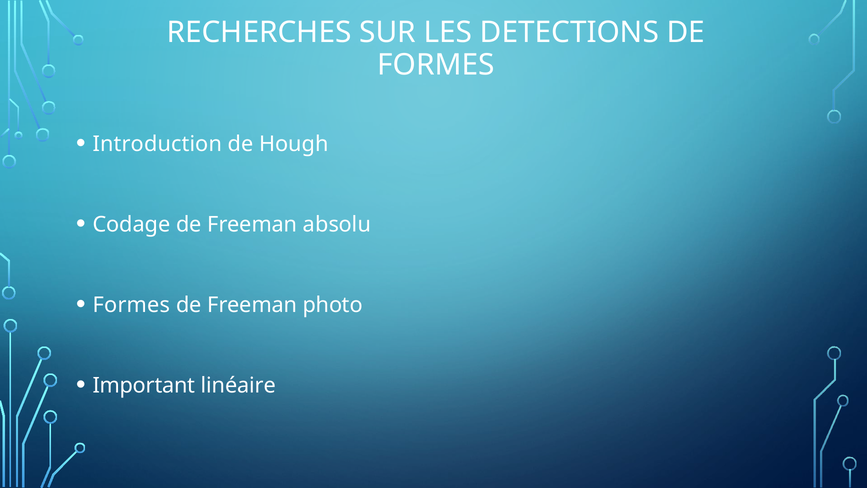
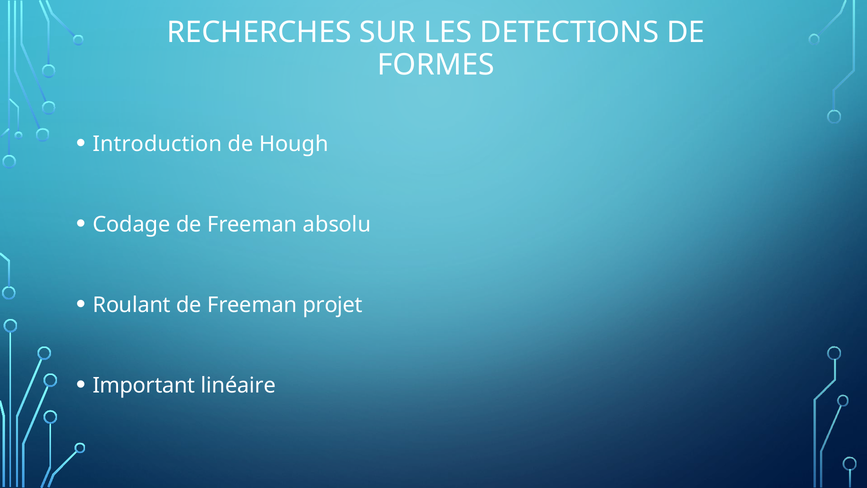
Formes at (131, 305): Formes -> Roulant
photo: photo -> projet
